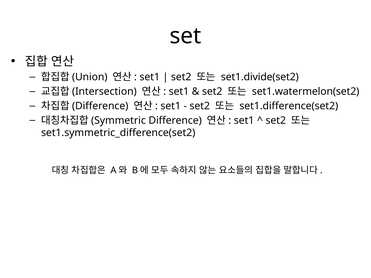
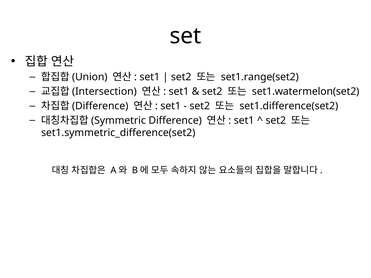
set1.divide(set2: set1.divide(set2 -> set1.range(set2
